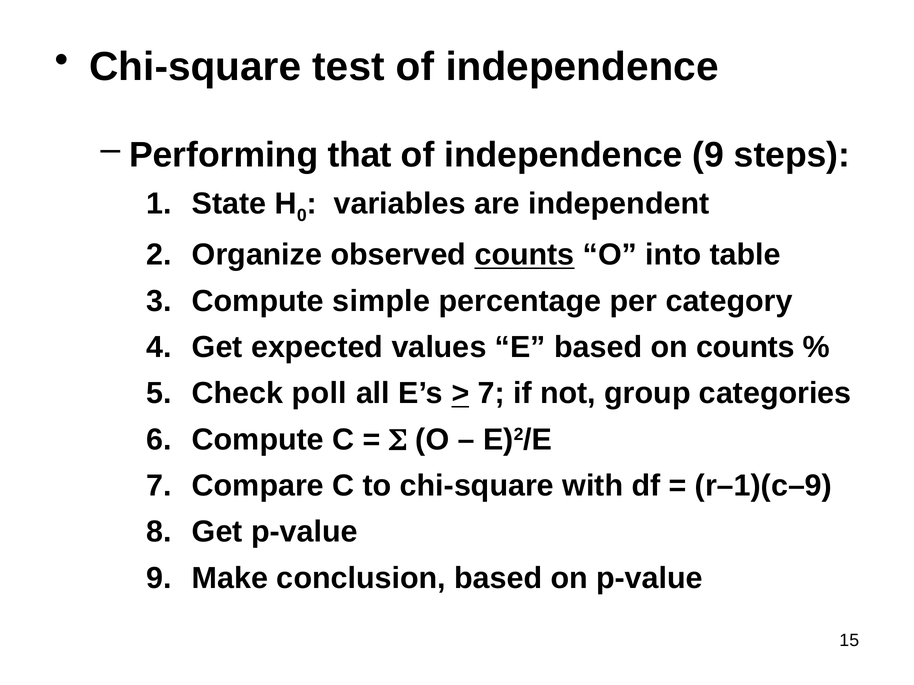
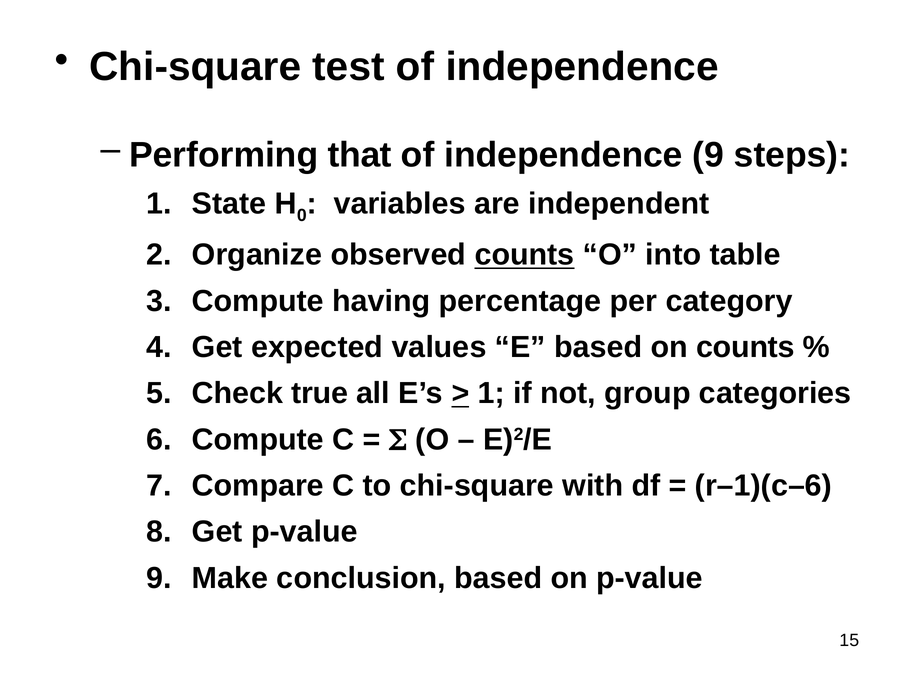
simple: simple -> having
poll: poll -> true
7 at (491, 394): 7 -> 1
r–1)(c–9: r–1)(c–9 -> r–1)(c–6
